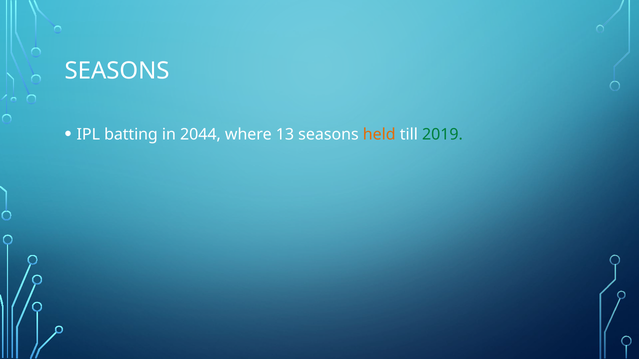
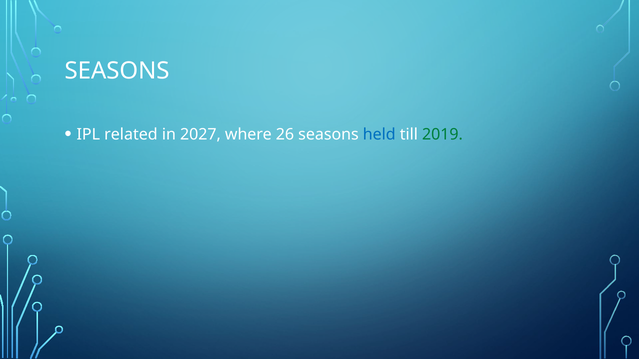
batting: batting -> related
2044: 2044 -> 2027
13: 13 -> 26
held colour: orange -> blue
